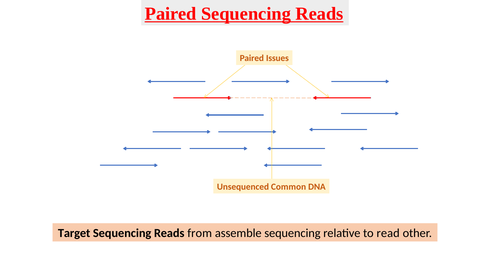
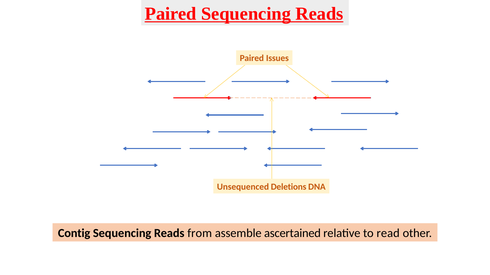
Common: Common -> Deletions
Target: Target -> Contig
assemble sequencing: sequencing -> ascertained
